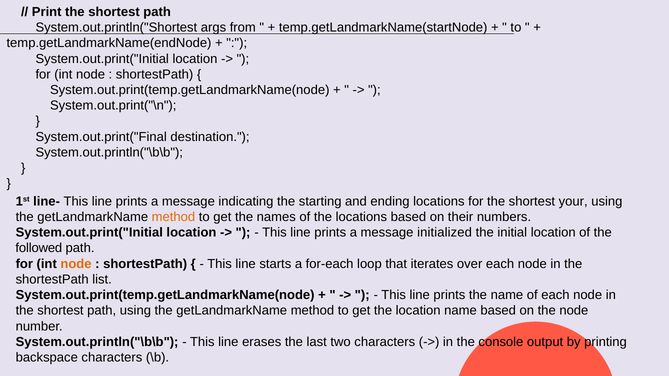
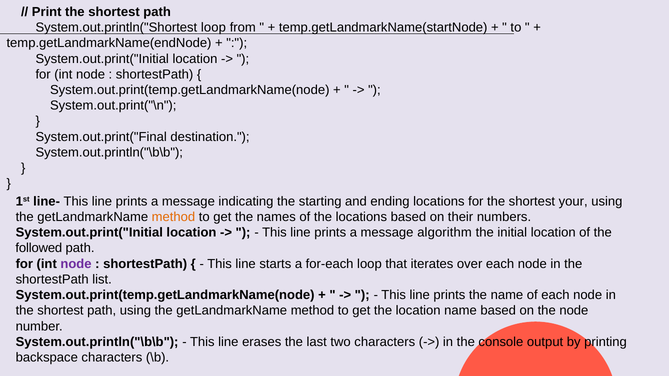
System.out.println("Shortest args: args -> loop
initialized: initialized -> algorithm
node at (76, 264) colour: orange -> purple
